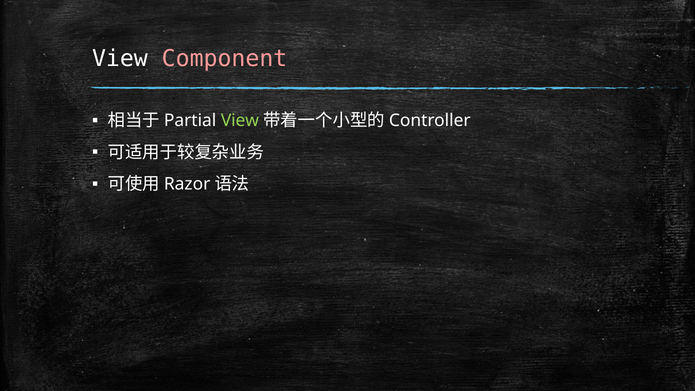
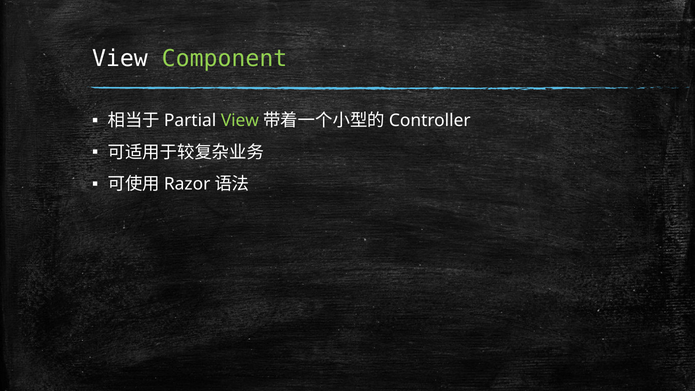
Component colour: pink -> light green
